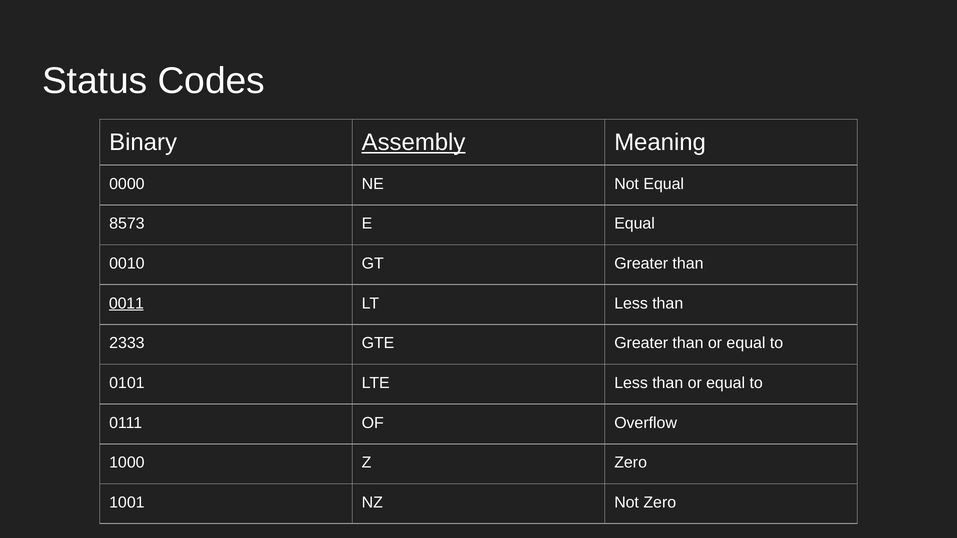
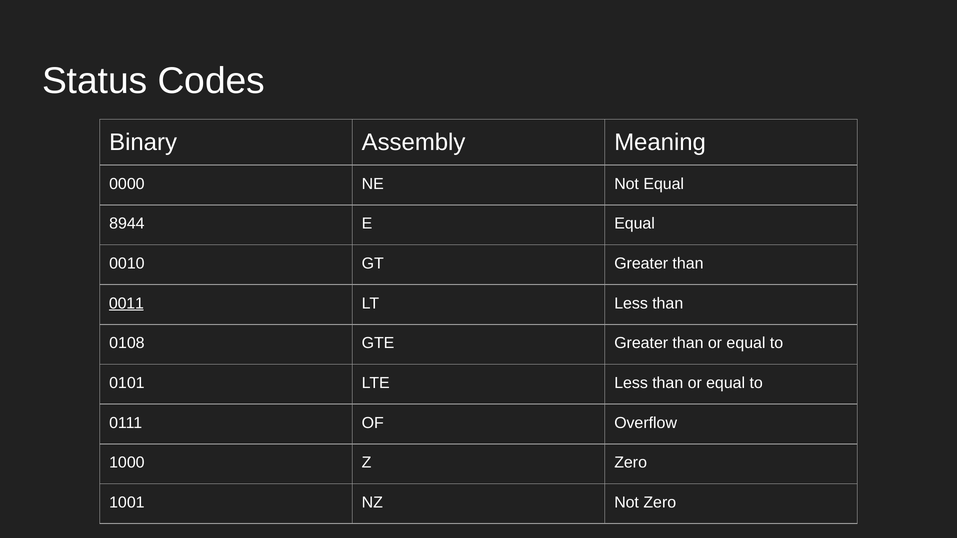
Assembly underline: present -> none
8573: 8573 -> 8944
2333: 2333 -> 0108
